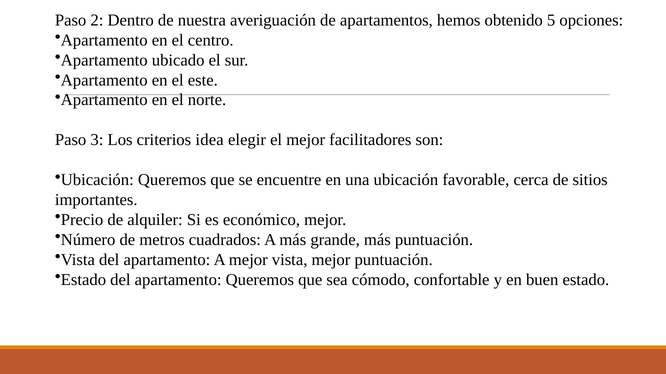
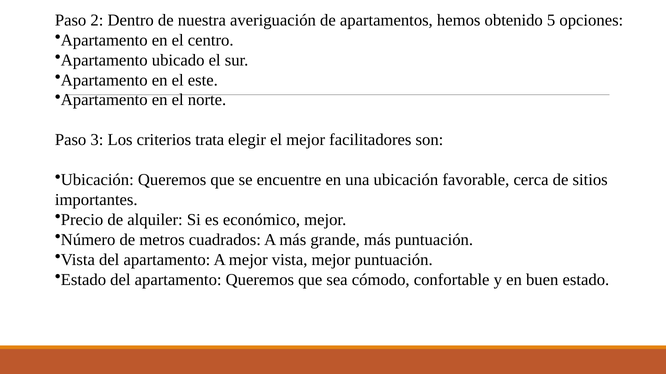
idea: idea -> trata
